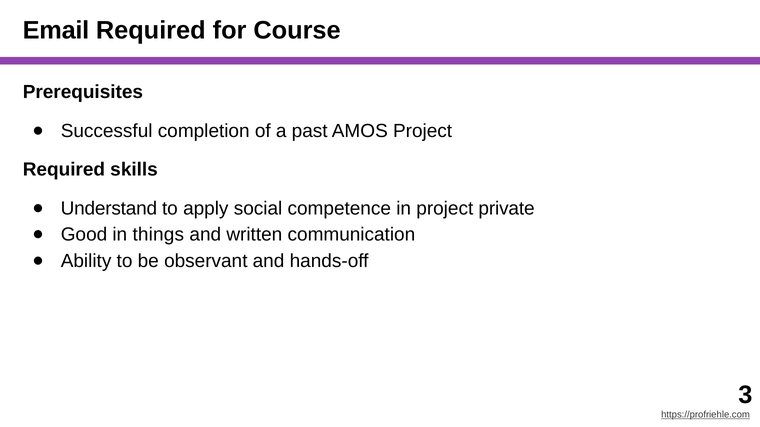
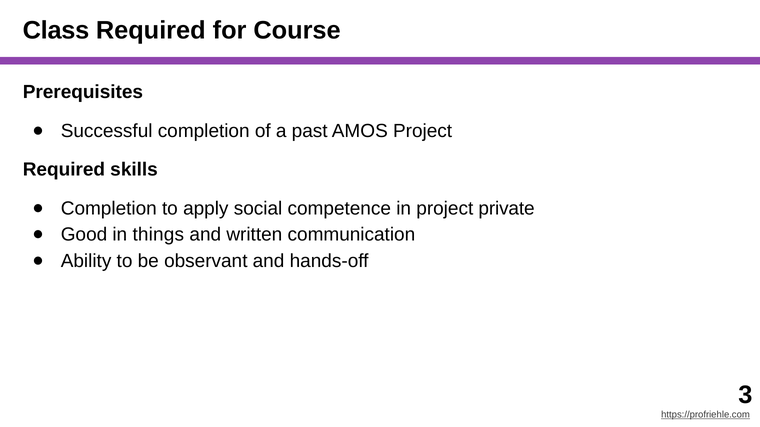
Email: Email -> Class
Understand at (109, 209): Understand -> Completion
